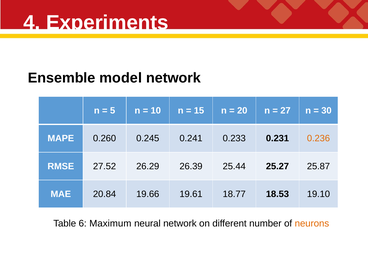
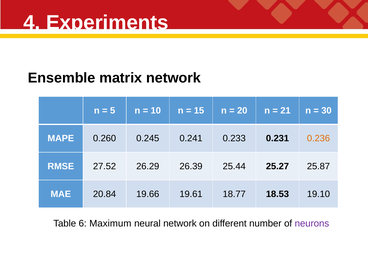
model: model -> matrix
27: 27 -> 21
neurons colour: orange -> purple
